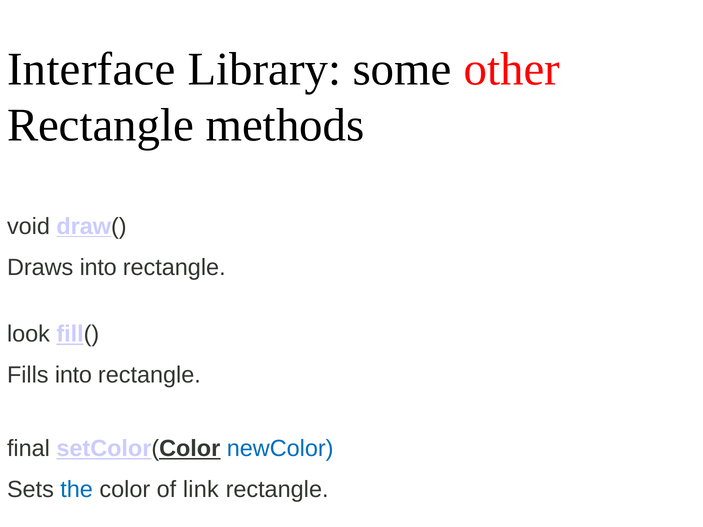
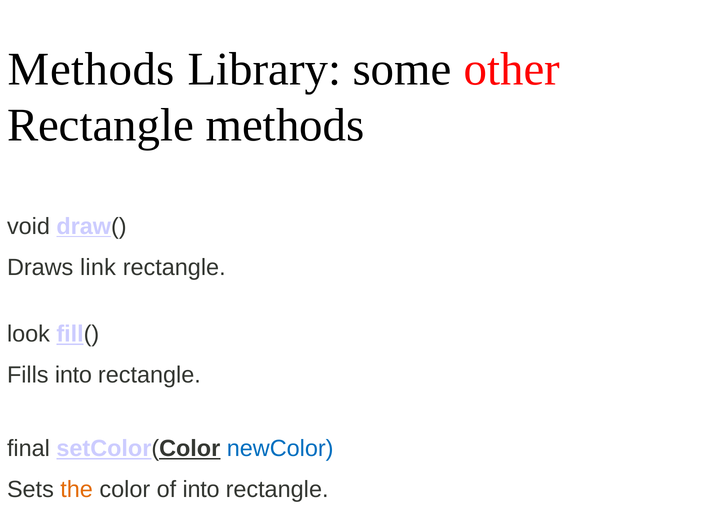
Interface at (91, 69): Interface -> Methods
Draws into: into -> link
the colour: blue -> orange
of link: link -> into
